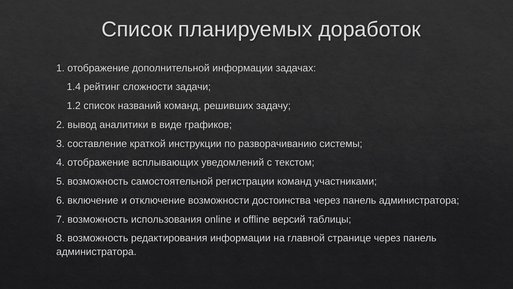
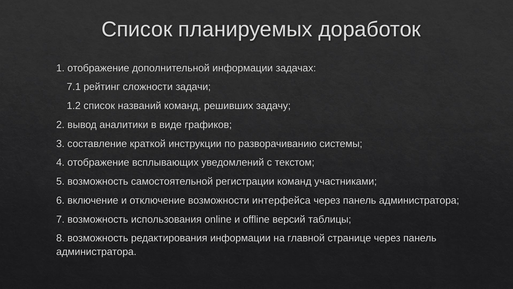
1.4: 1.4 -> 7.1
достоинства: достоинства -> интерфейса
